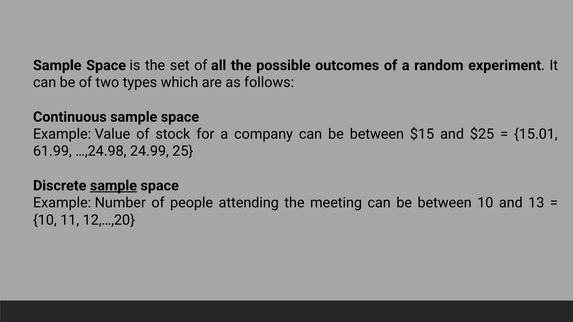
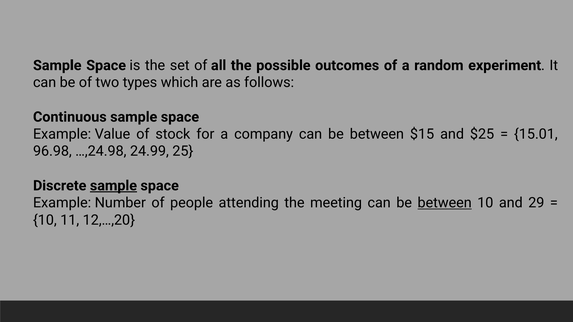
61.99: 61.99 -> 96.98
between at (445, 203) underline: none -> present
13: 13 -> 29
